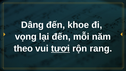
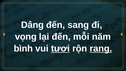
khoe: khoe -> sang
theo: theo -> bình
rang underline: none -> present
